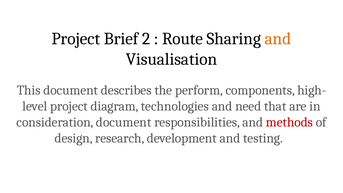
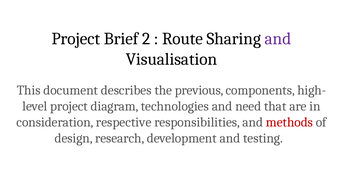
and at (278, 39) colour: orange -> purple
perform: perform -> previous
consideration document: document -> respective
